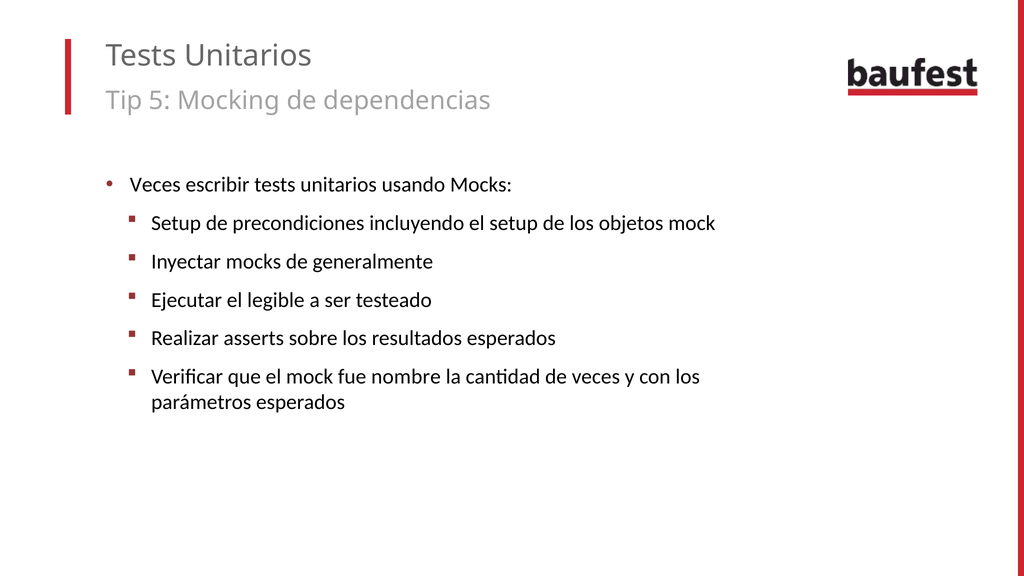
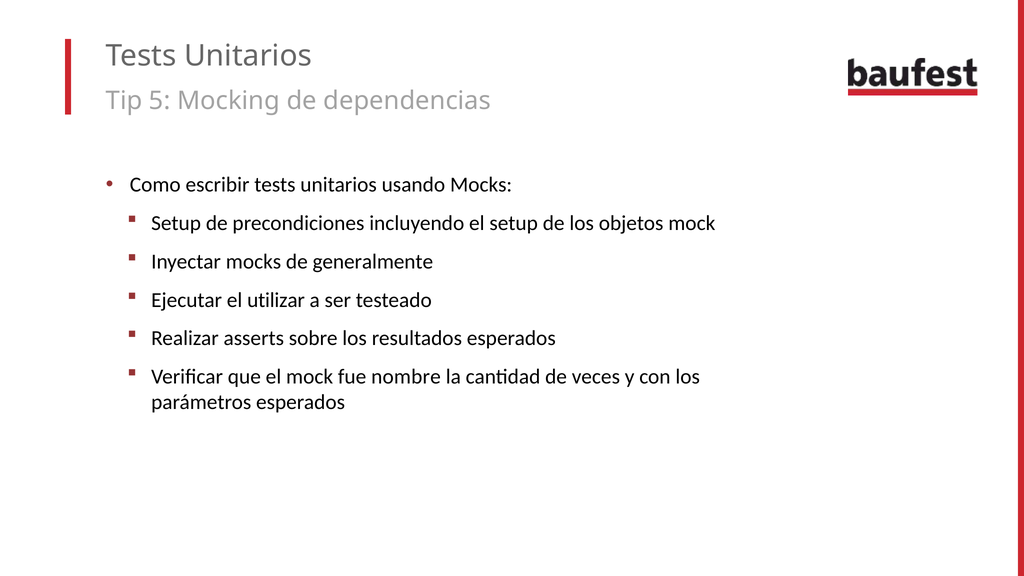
Veces at (155, 185): Veces -> Como
legible: legible -> utilizar
